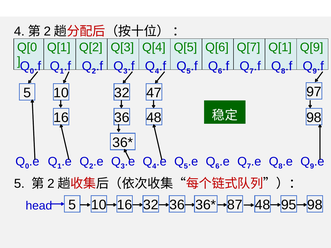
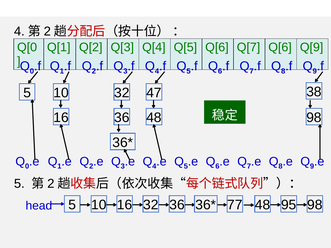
Q[7 Q[1: Q[1 -> Q[6
97: 97 -> 38
87: 87 -> 77
